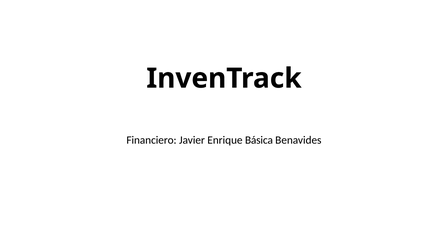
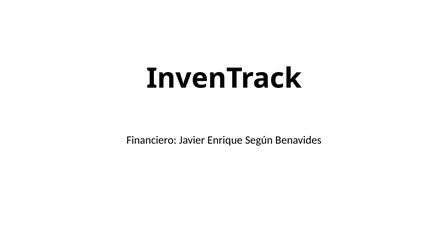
Básica: Básica -> Según
